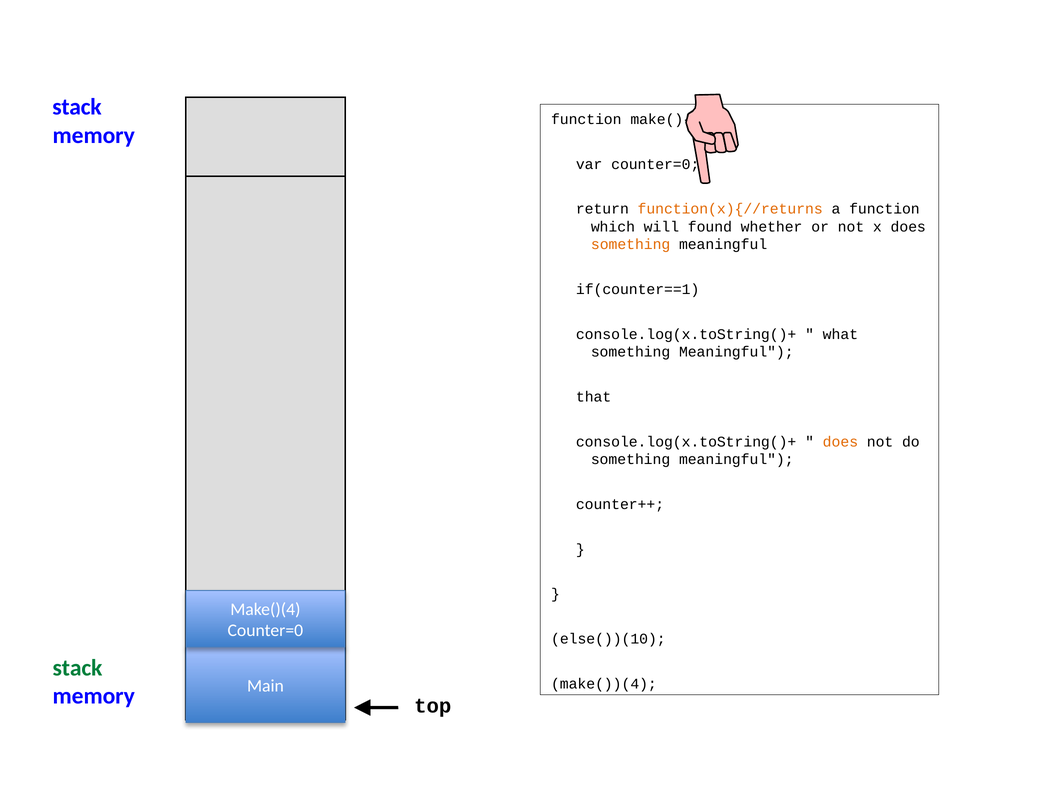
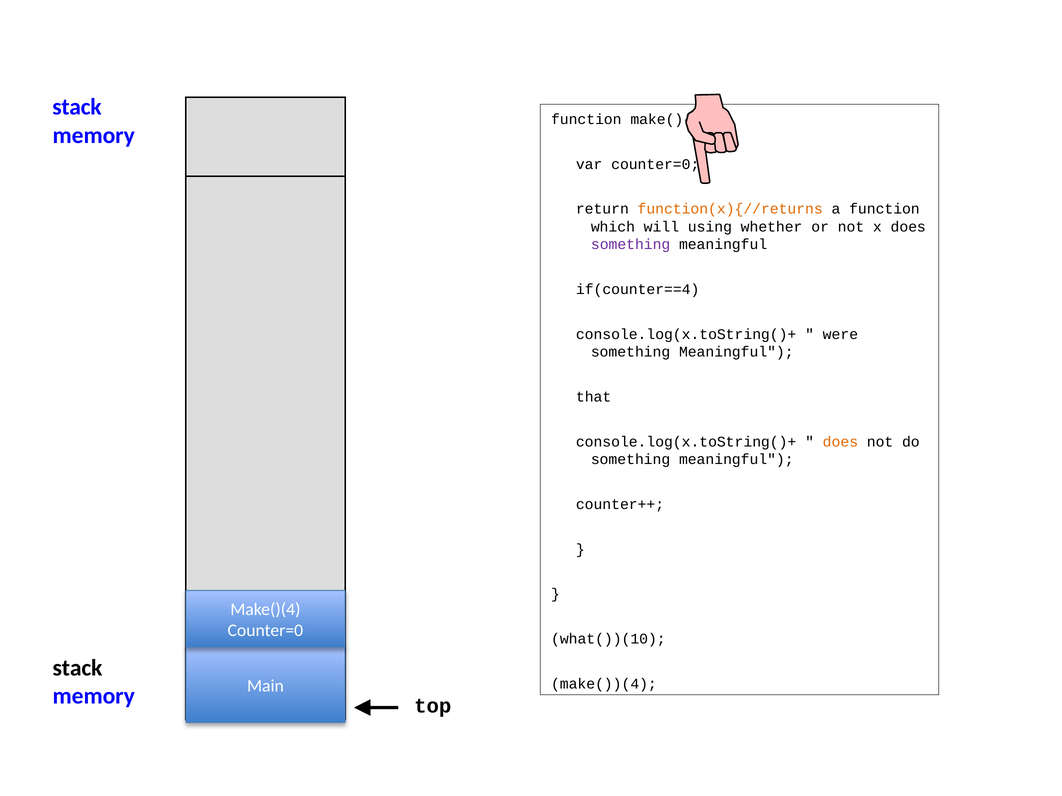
found: found -> using
something at (631, 245) colour: orange -> purple
if(counter==1: if(counter==1 -> if(counter==4
what: what -> were
else())(10: else())(10 -> what())(10
stack at (78, 668) colour: green -> black
